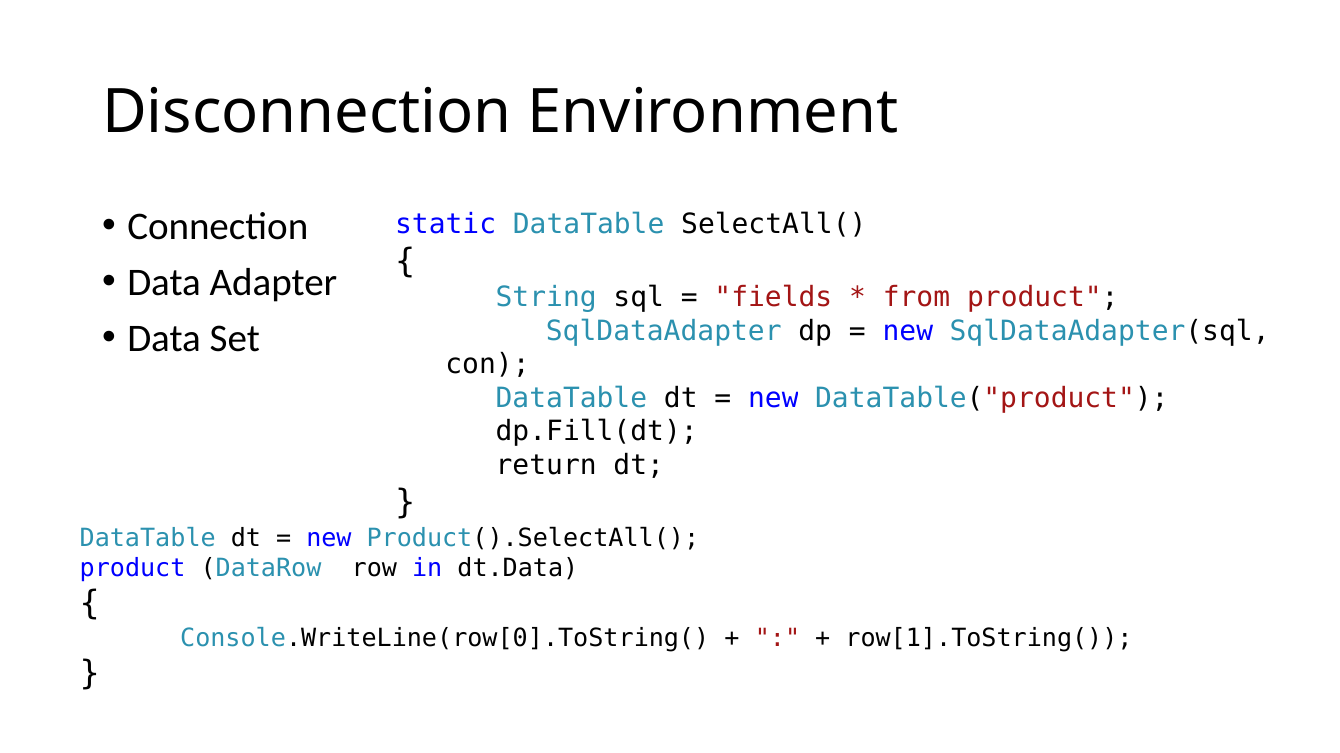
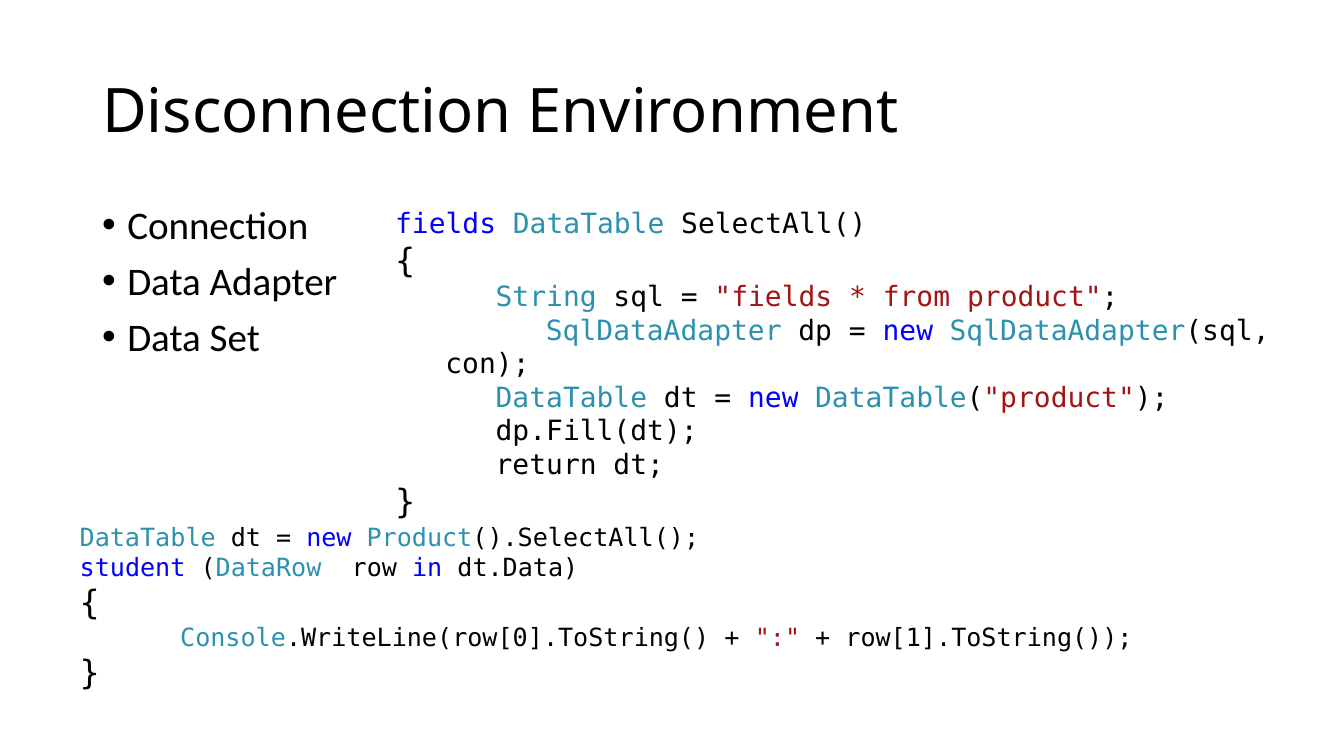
static at (446, 224): static -> fields
product at (133, 568): product -> student
